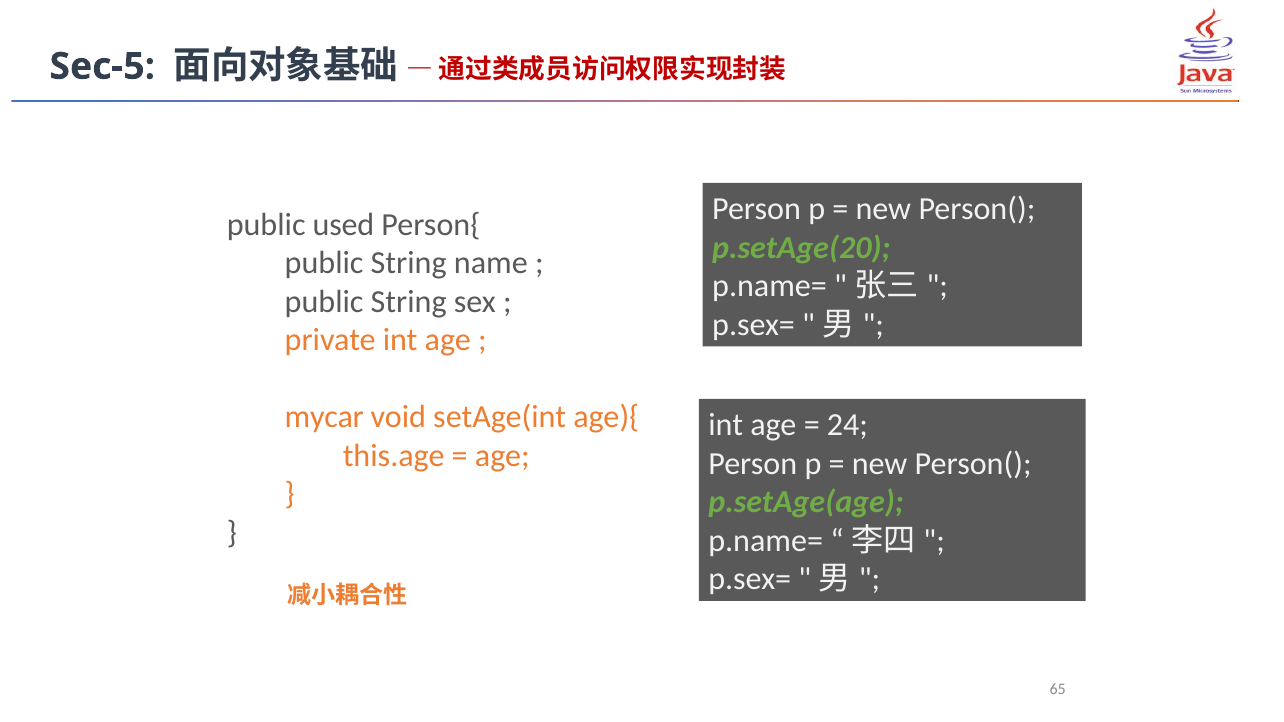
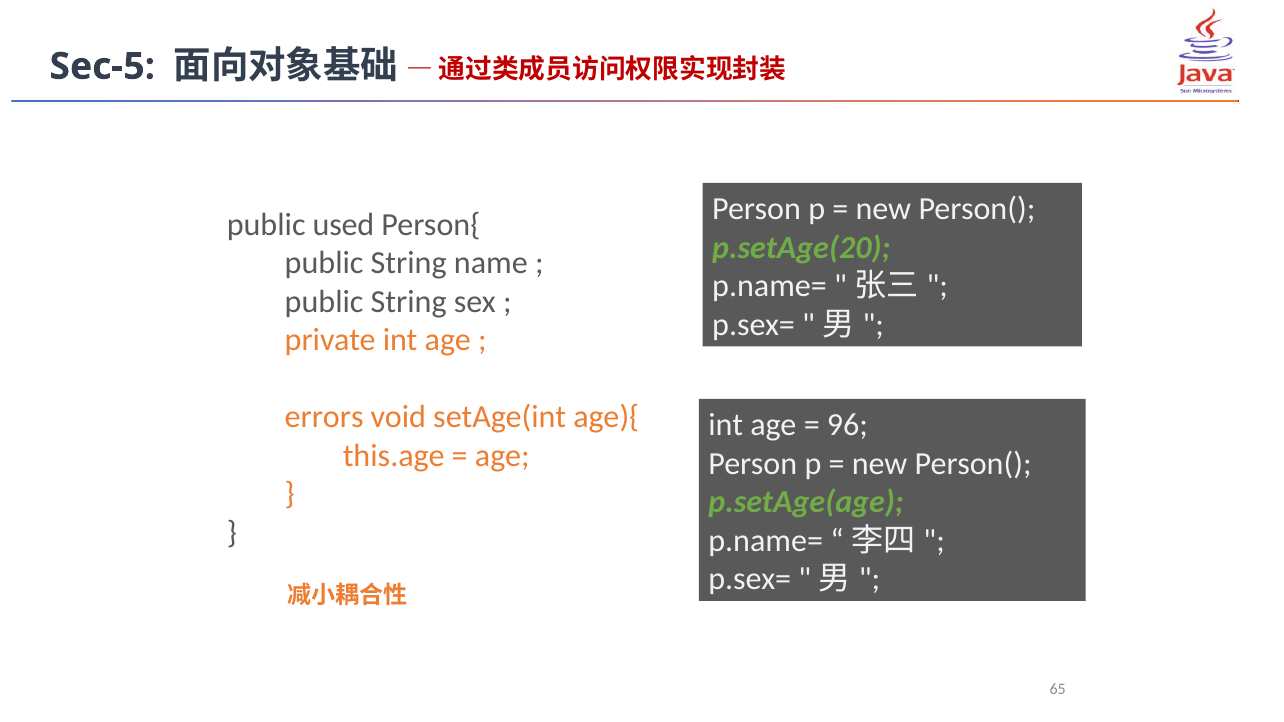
mycar: mycar -> errors
24: 24 -> 96
